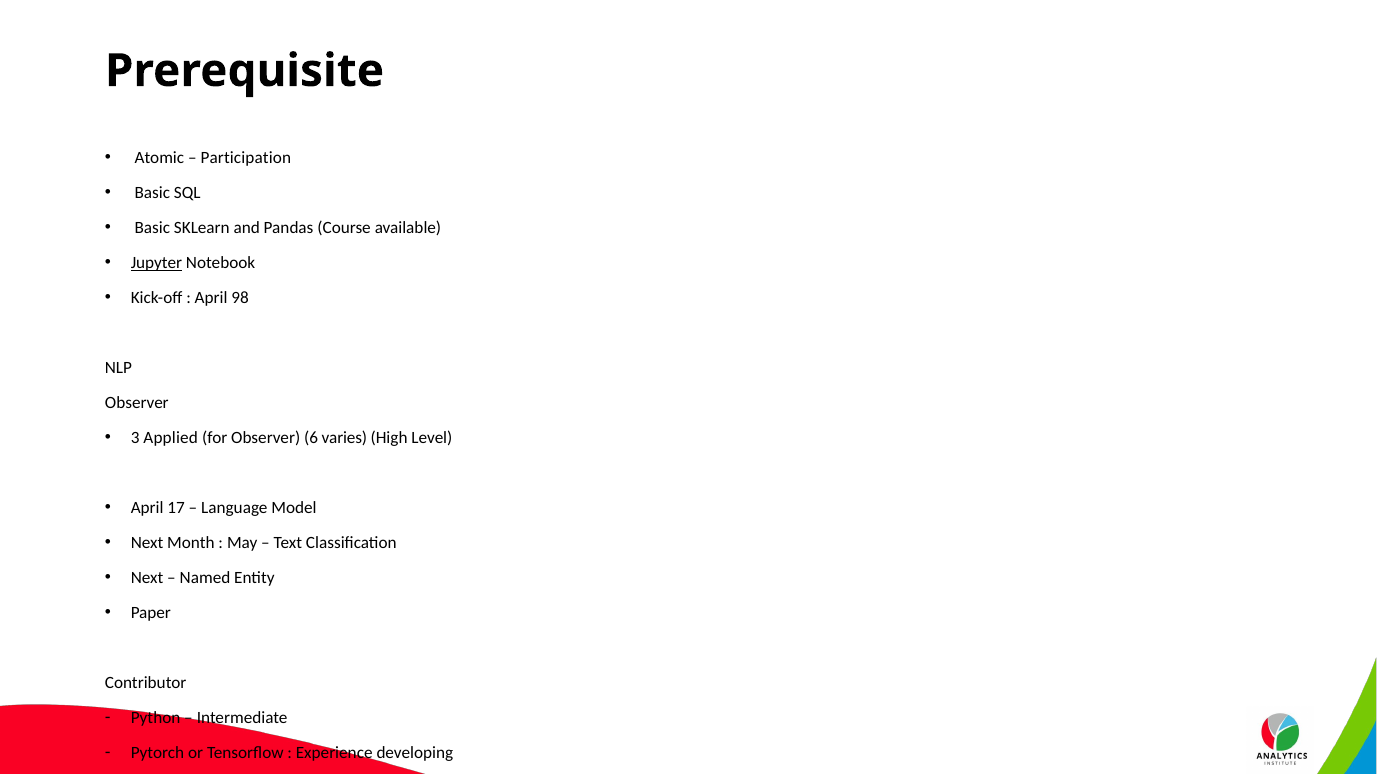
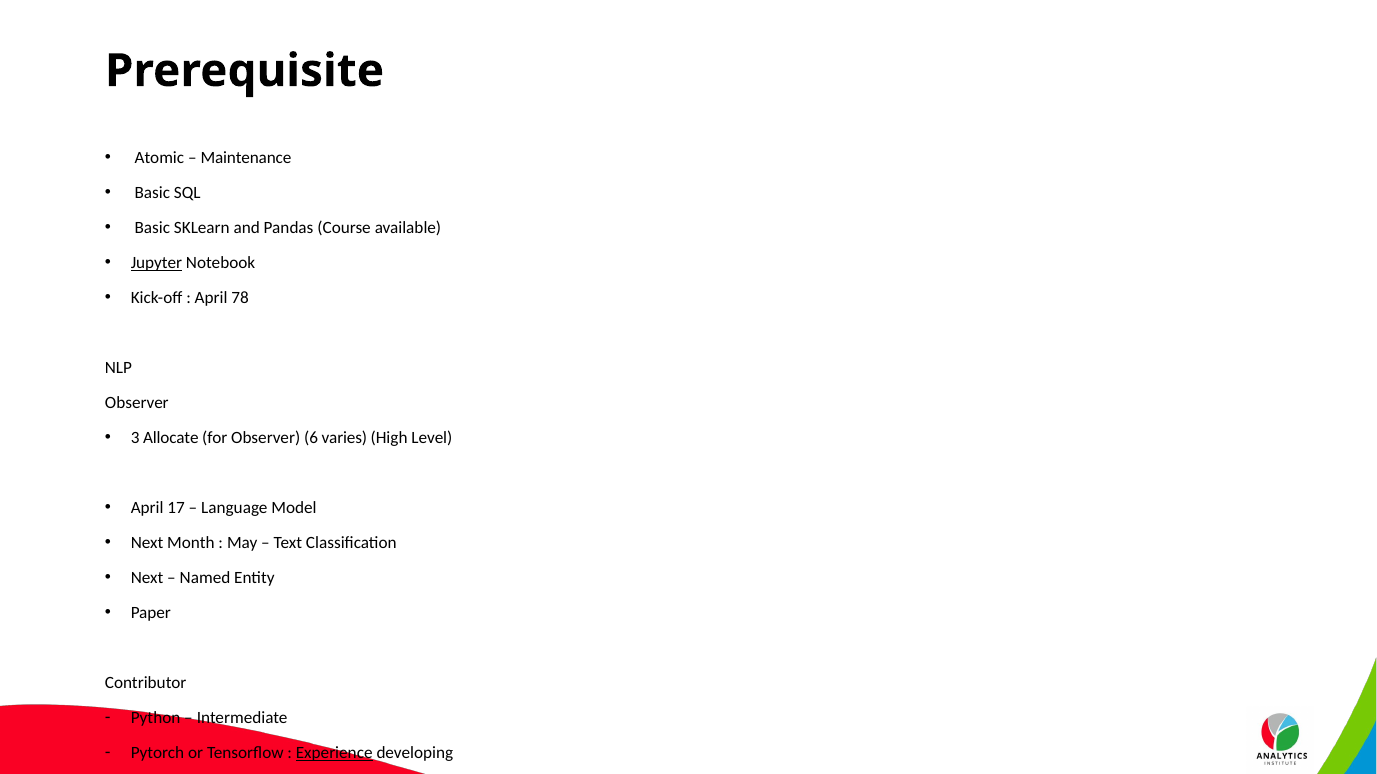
Participation: Participation -> Maintenance
98: 98 -> 78
Applied: Applied -> Allocate
Experience underline: none -> present
